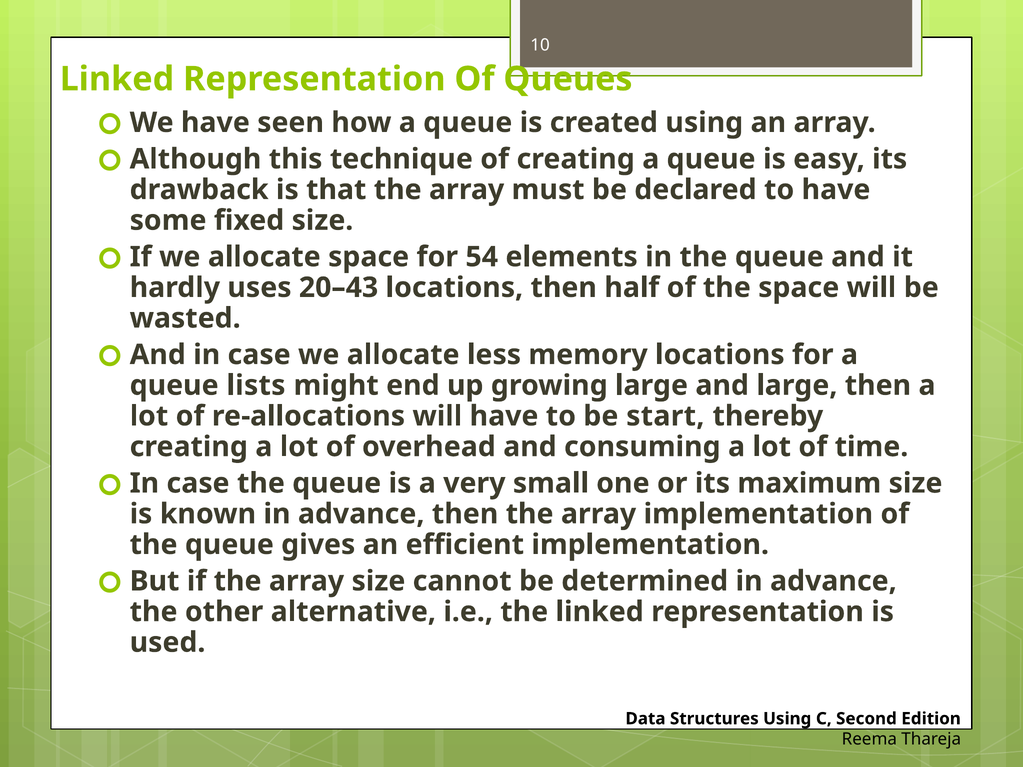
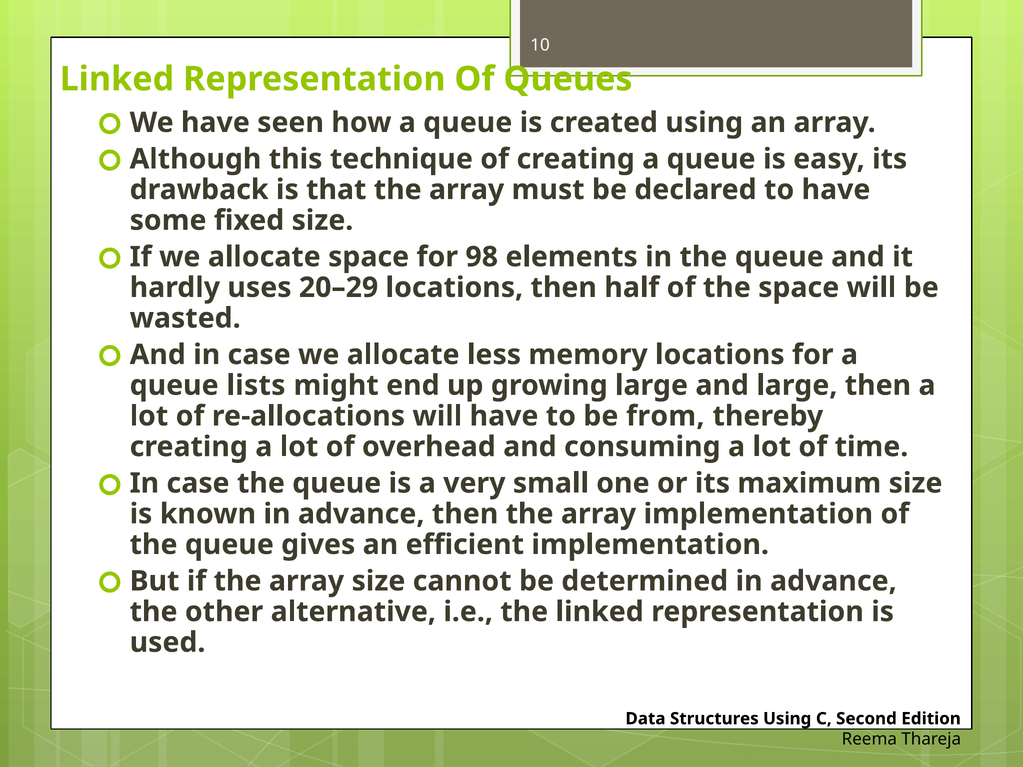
54: 54 -> 98
20–43: 20–43 -> 20–29
start: start -> from
